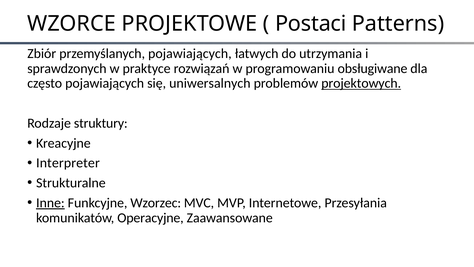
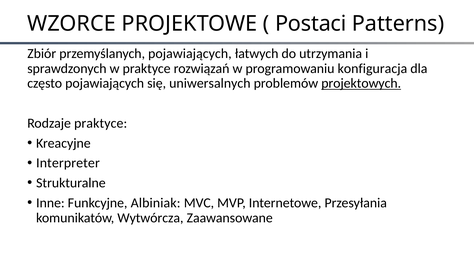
obsługiwane: obsługiwane -> konfiguracja
Rodzaje struktury: struktury -> praktyce
Inne underline: present -> none
Wzorzec: Wzorzec -> Albiniak
Operacyjne: Operacyjne -> Wytwórcza
